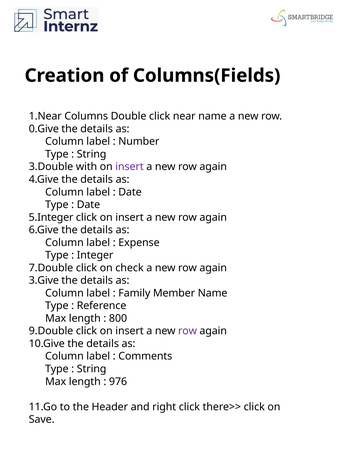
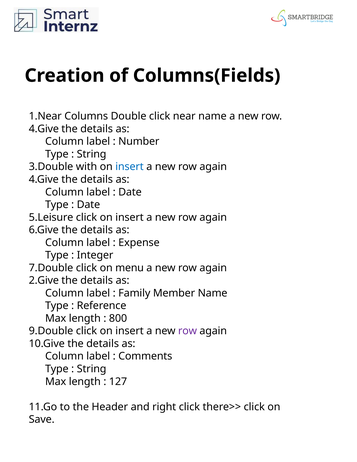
0.Give at (44, 129): 0.Give -> 4.Give
insert at (130, 167) colour: purple -> blue
5.Integer: 5.Integer -> 5.Leisure
check: check -> menu
3.Give: 3.Give -> 2.Give
976: 976 -> 127
